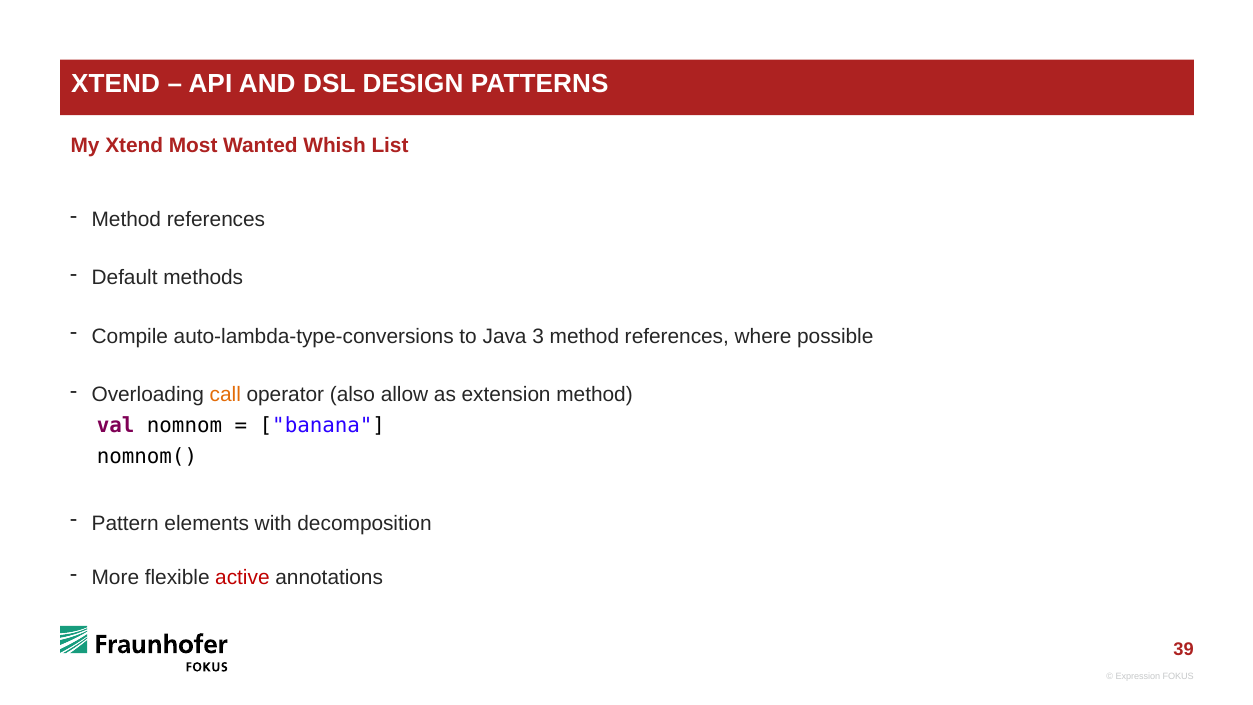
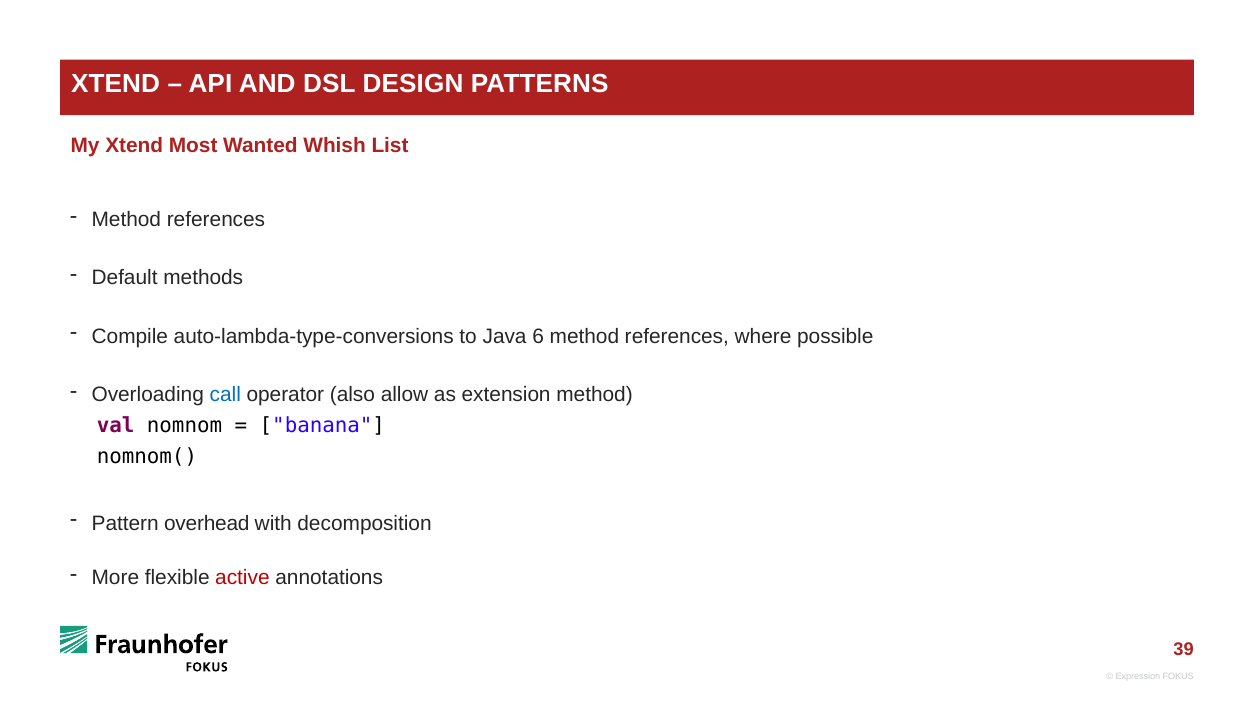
3: 3 -> 6
call colour: orange -> blue
elements: elements -> overhead
